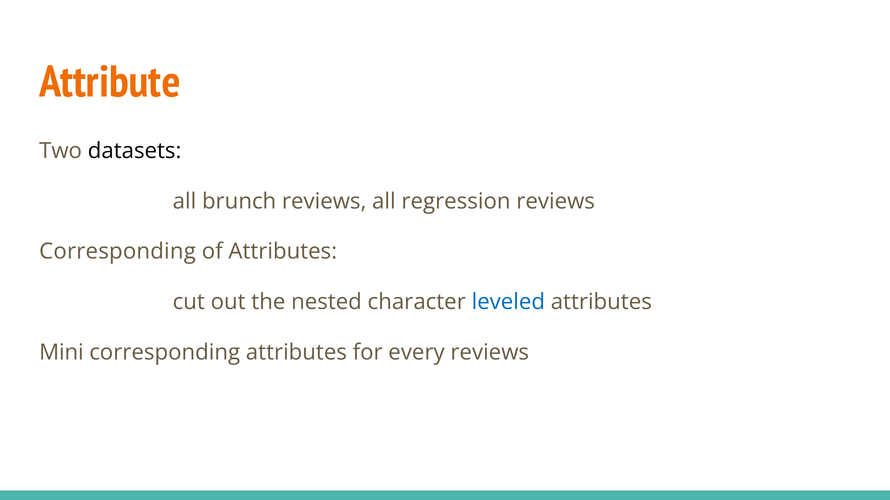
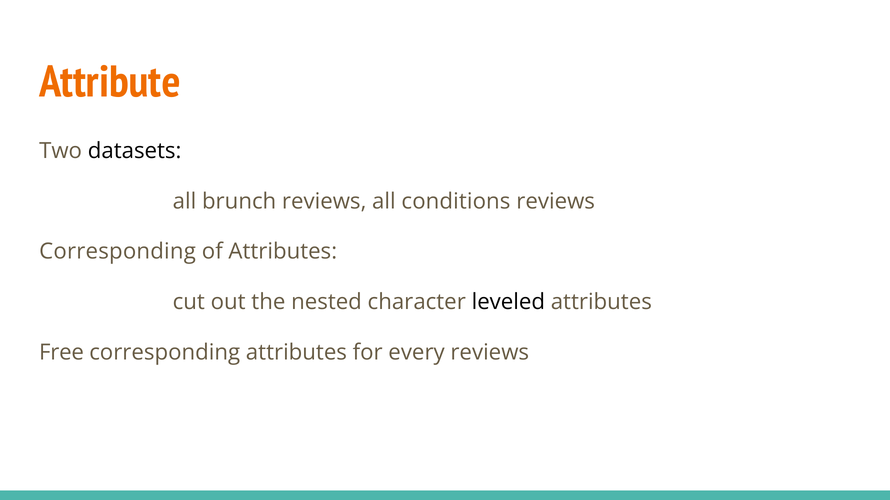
regression: regression -> conditions
leveled colour: blue -> black
Mini: Mini -> Free
